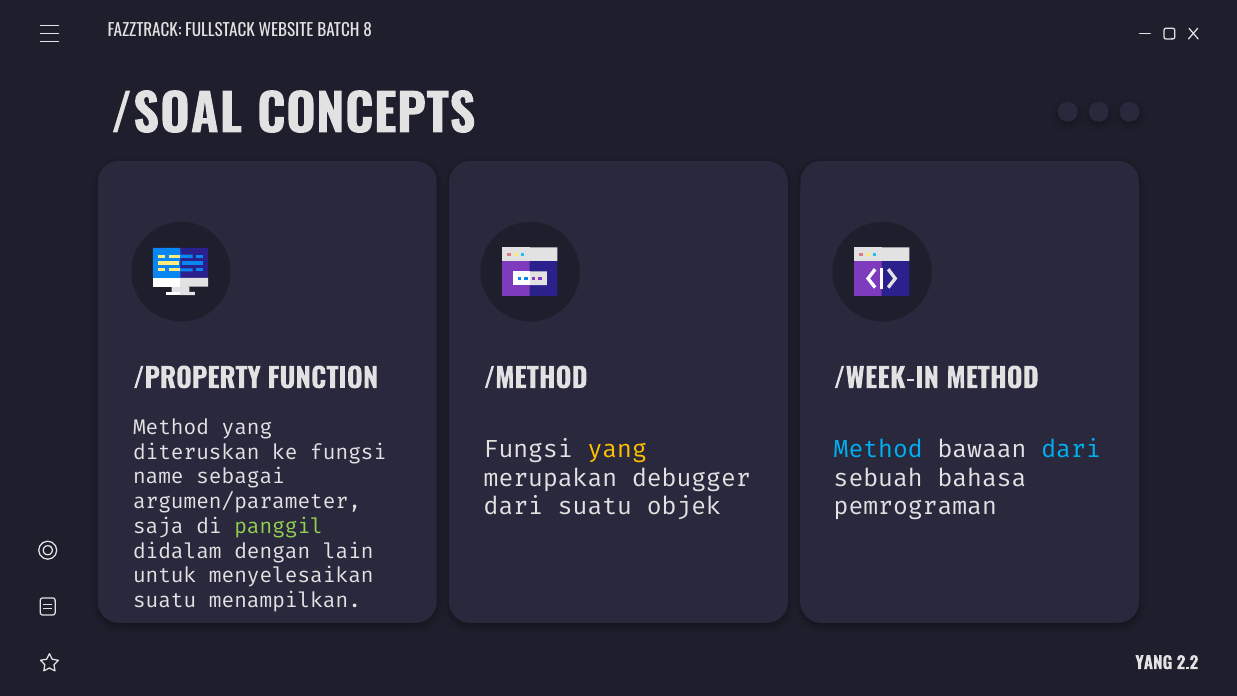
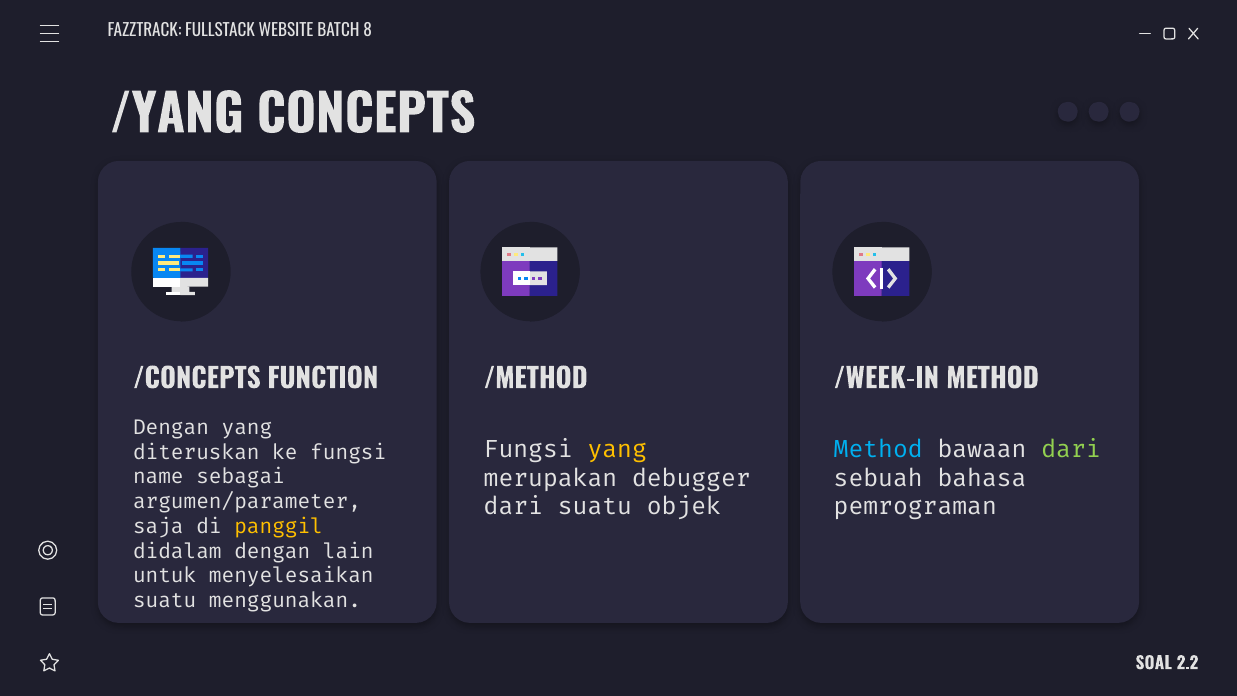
/SOAL: /SOAL -> /YANG
/PROPERTY: /PROPERTY -> /CONCEPTS
Method at (171, 427): Method -> Dengan
dari at (1071, 449) colour: light blue -> light green
panggil colour: light green -> yellow
menampilkan: menampilkan -> menggunakan
YANG at (1154, 663): YANG -> SOAL
